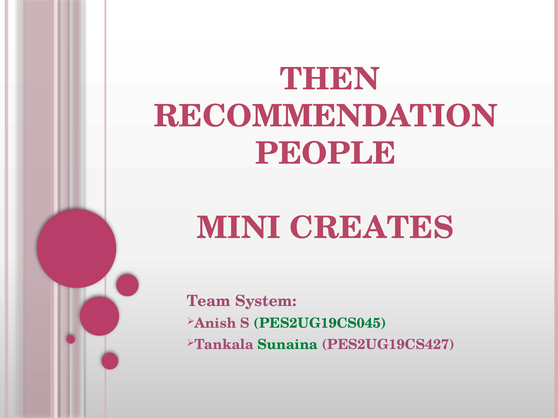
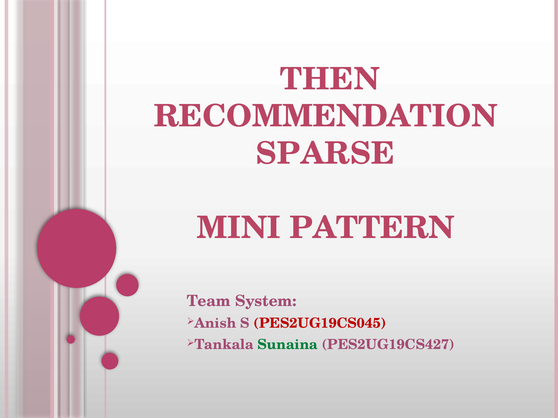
PEOPLE: PEOPLE -> SPARSE
CREATES: CREATES -> PATTERN
PES2UG19CS045 colour: green -> red
